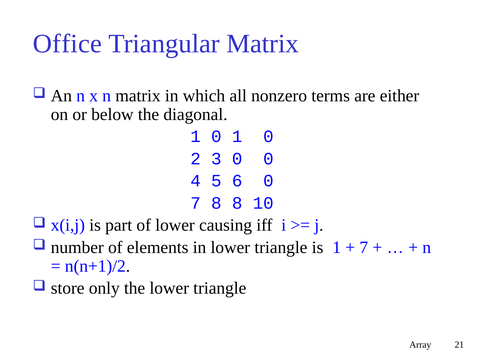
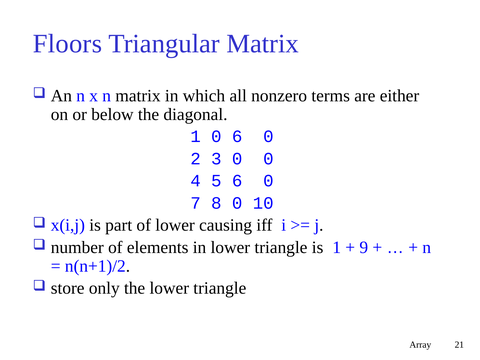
Office: Office -> Floors
0 1: 1 -> 6
8 8: 8 -> 0
7 at (364, 247): 7 -> 9
